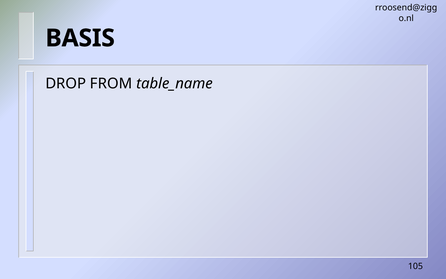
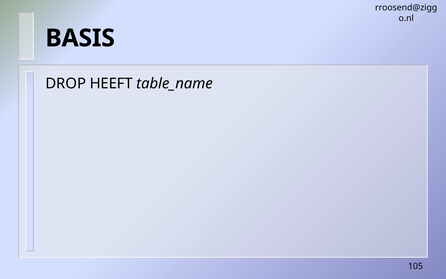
FROM: FROM -> HEEFT
